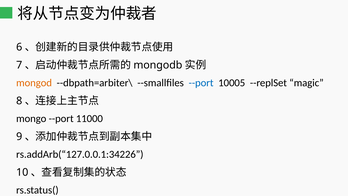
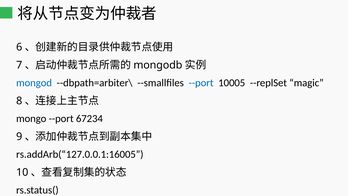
mongod colour: orange -> blue
11000: 11000 -> 67234
rs.addArb(“127.0.0.1:34226: rs.addArb(“127.0.0.1:34226 -> rs.addArb(“127.0.0.1:16005
